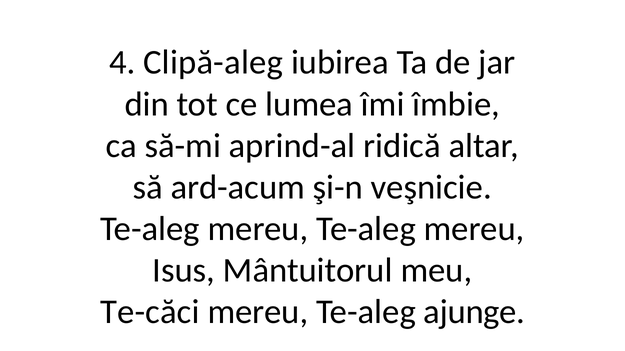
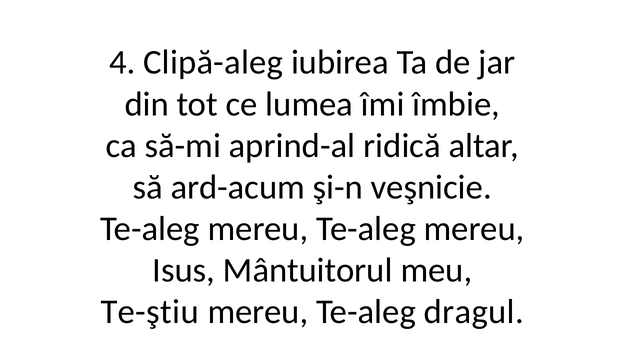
Te-căci: Te-căci -> Te-ştiu
ajunge: ajunge -> dragul
